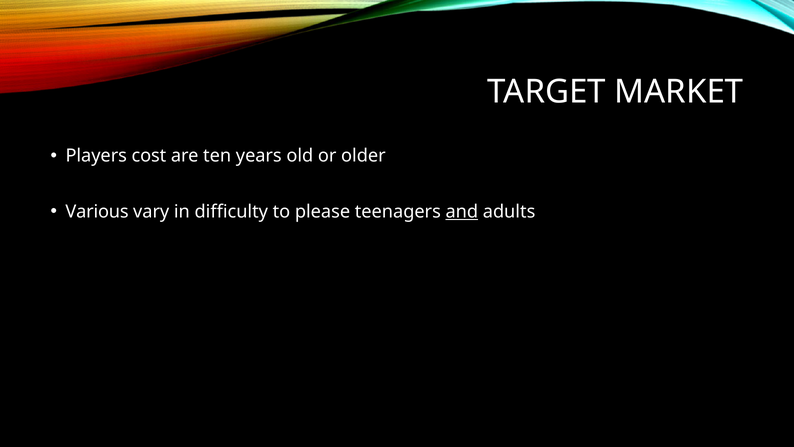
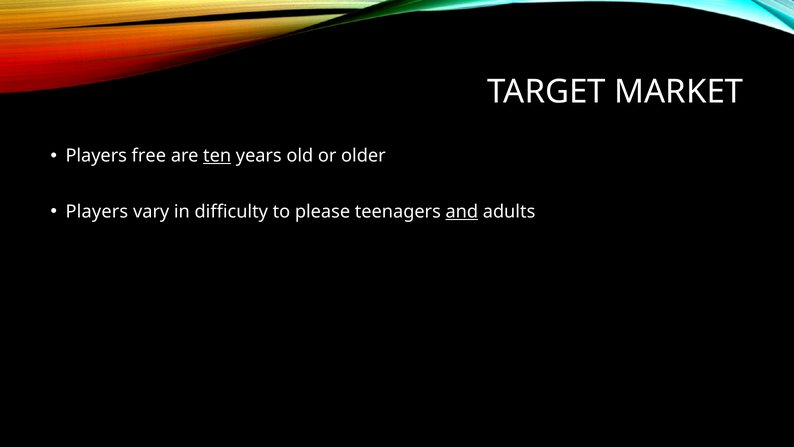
cost: cost -> free
ten underline: none -> present
Various at (97, 211): Various -> Players
